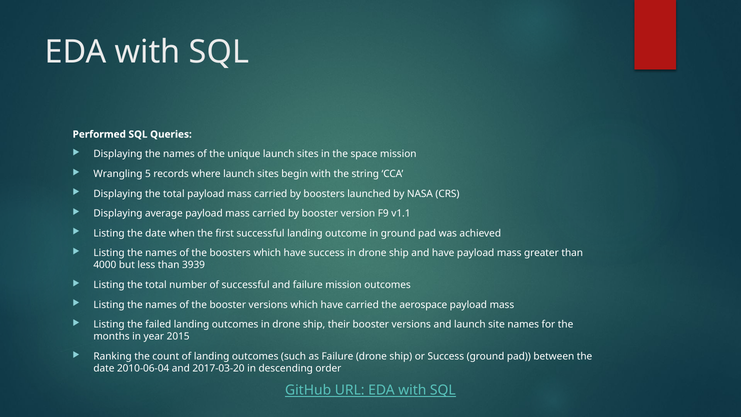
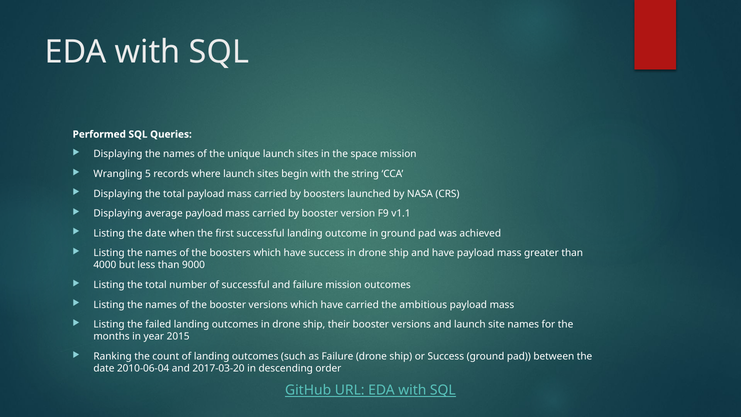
3939: 3939 -> 9000
aerospace: aerospace -> ambitious
